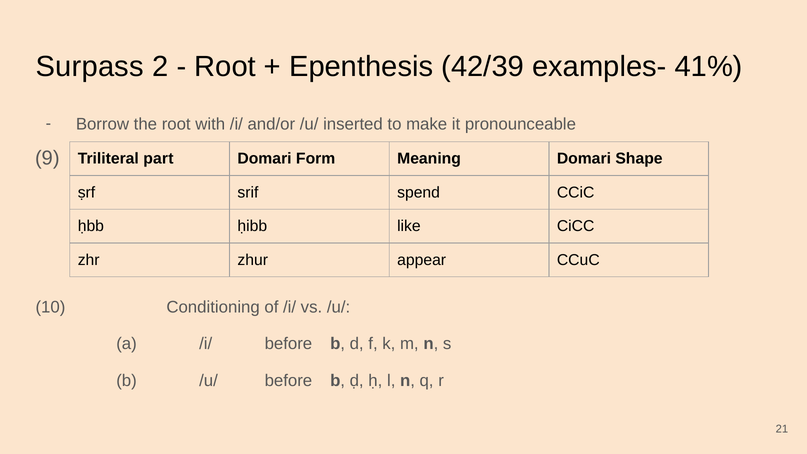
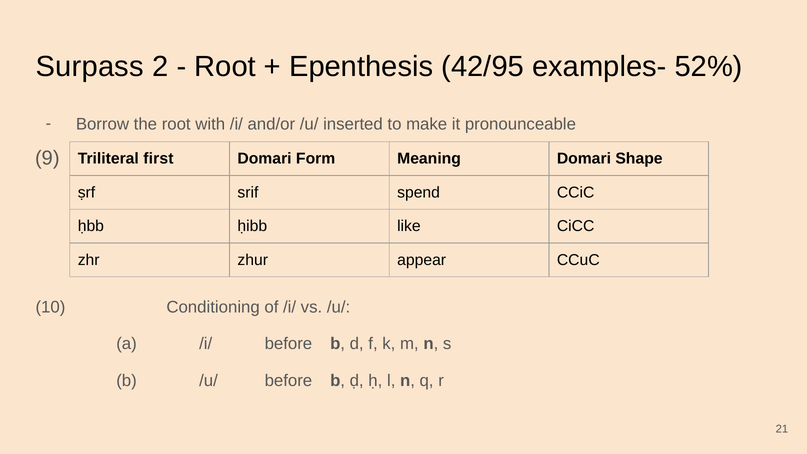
42/39: 42/39 -> 42/95
41%: 41% -> 52%
part: part -> first
